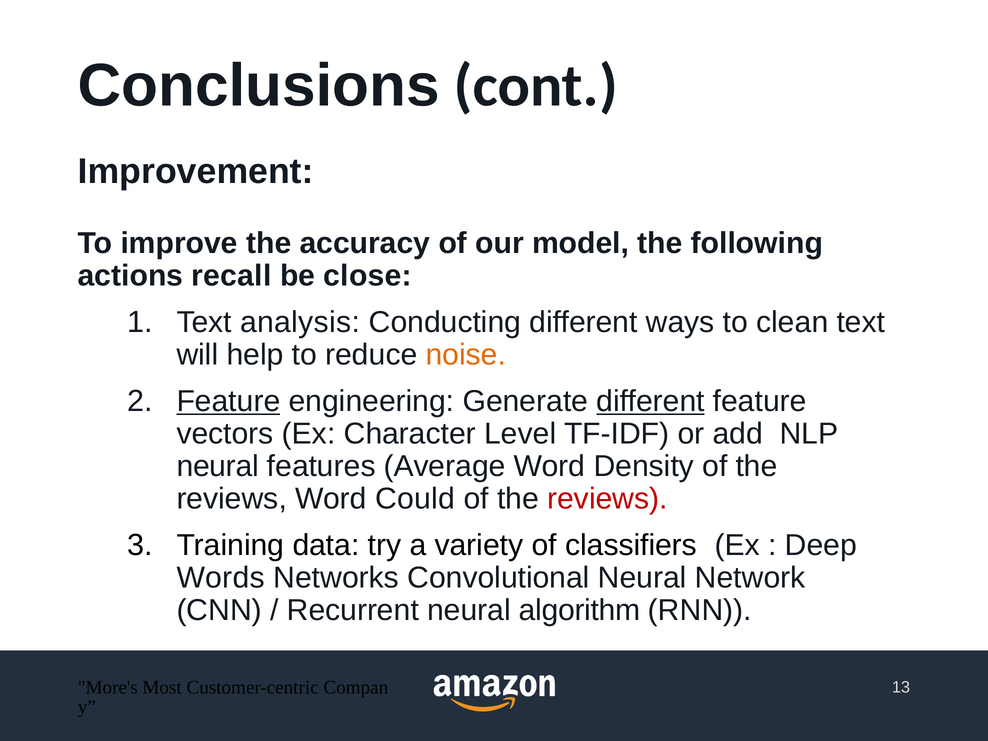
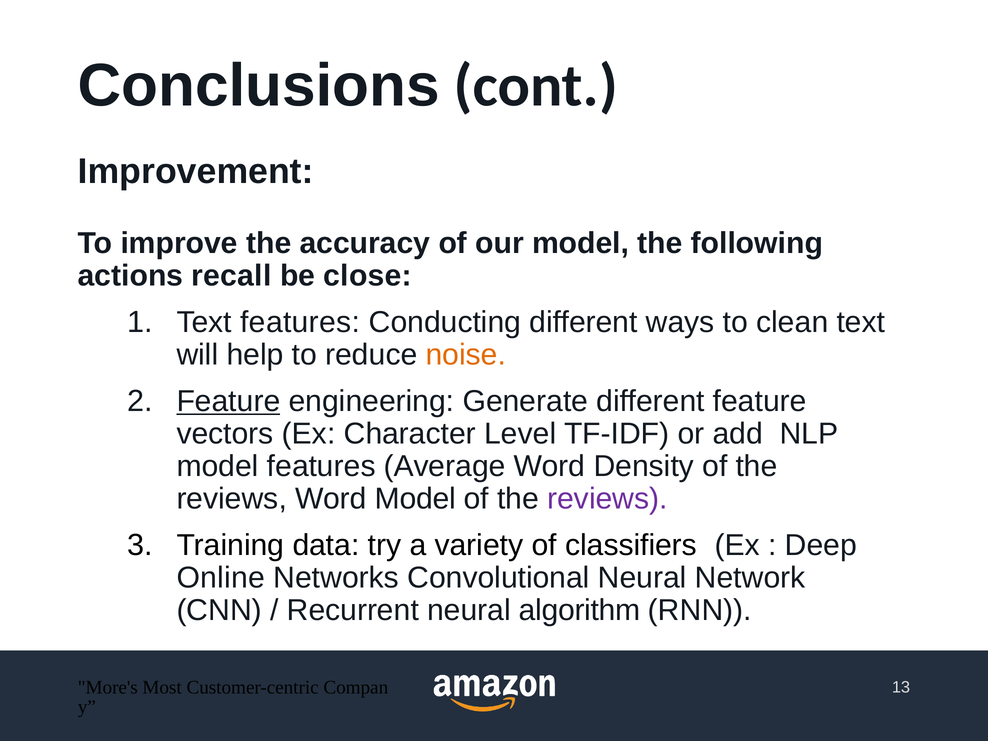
Text analysis: analysis -> features
different at (651, 401) underline: present -> none
neural at (218, 466): neural -> model
Word Could: Could -> Model
reviews at (607, 499) colour: red -> purple
Words: Words -> Online
